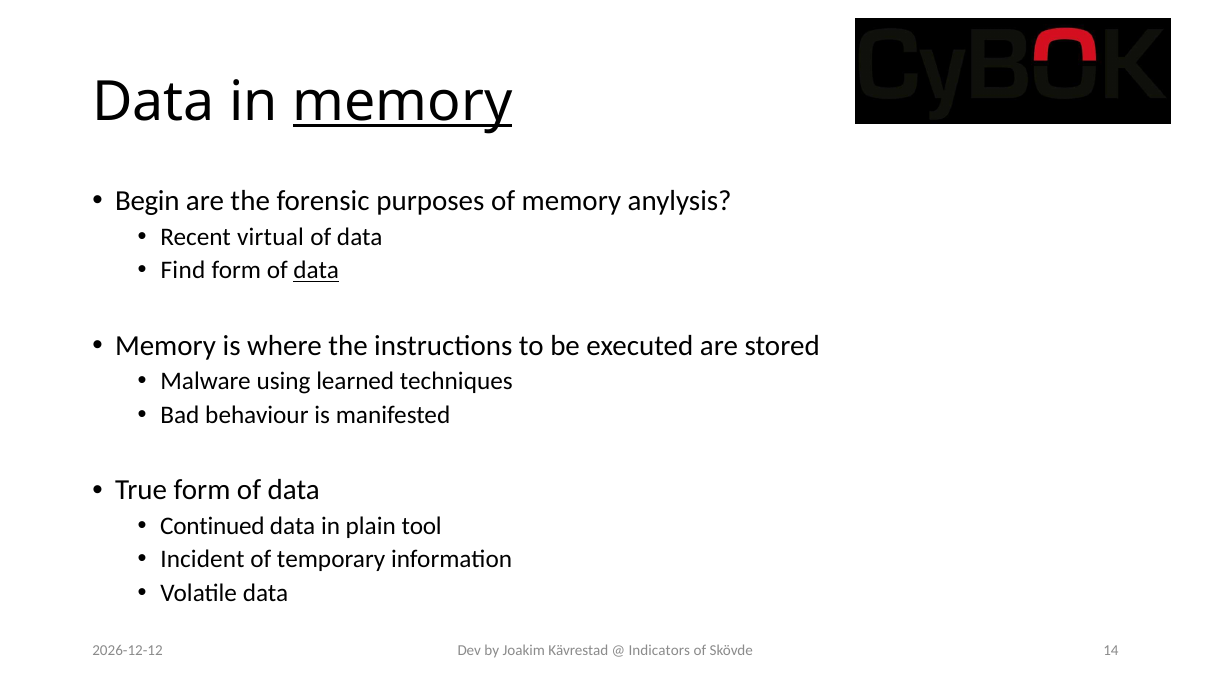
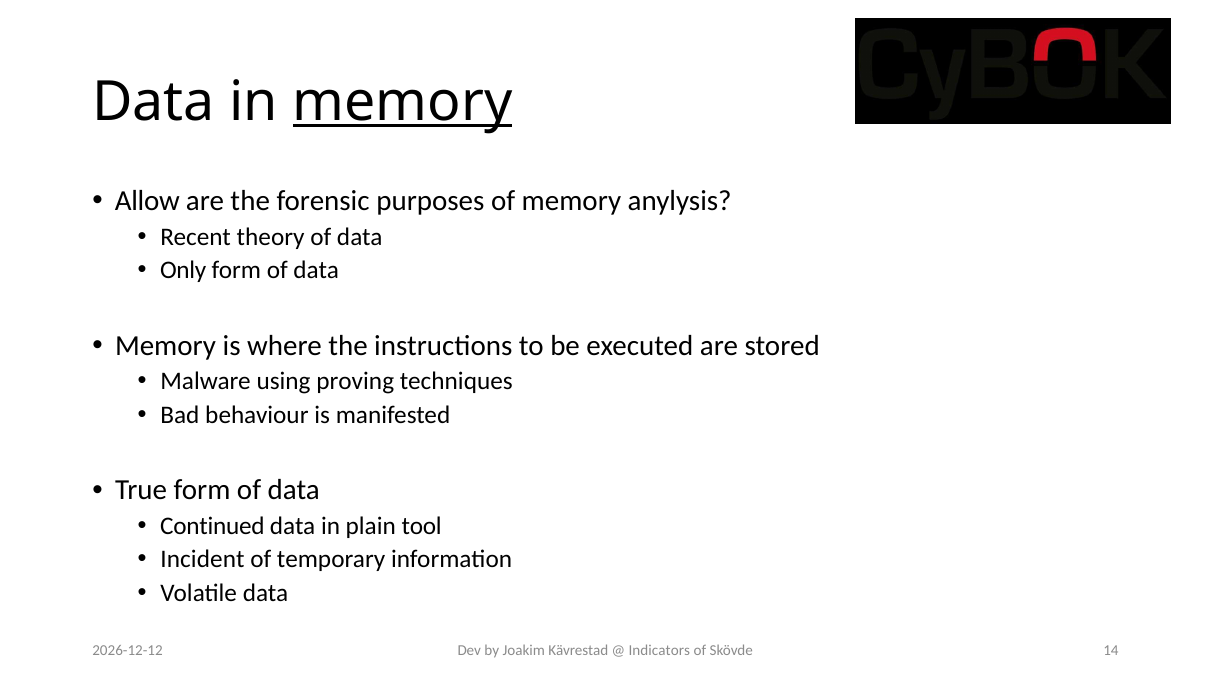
Begin: Begin -> Allow
virtual: virtual -> theory
Find: Find -> Only
data at (316, 271) underline: present -> none
learned: learned -> proving
